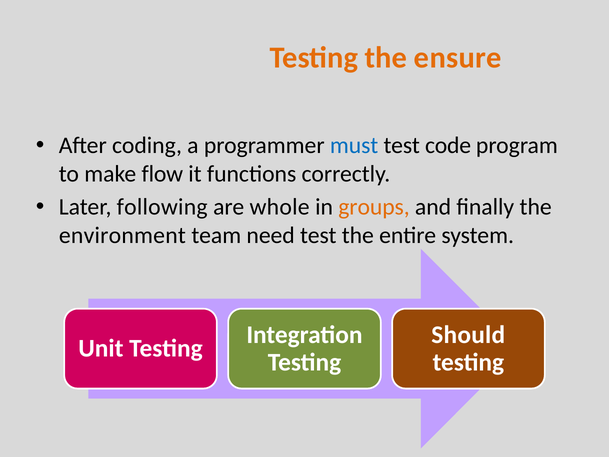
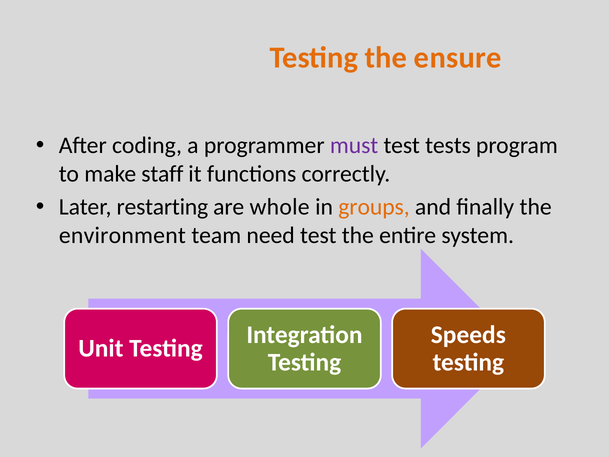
must colour: blue -> purple
code: code -> tests
flow: flow -> staff
following: following -> restarting
Should: Should -> Speeds
